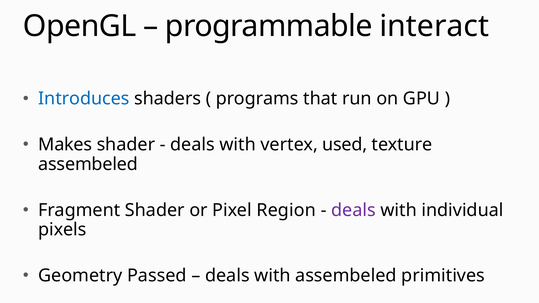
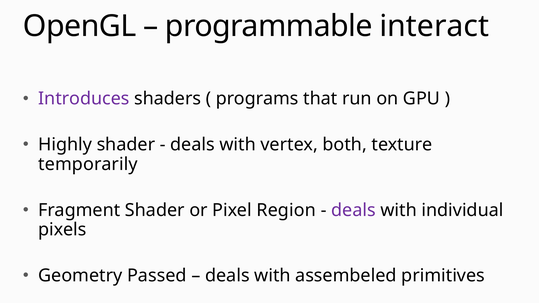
Introduces colour: blue -> purple
Makes: Makes -> Highly
used: used -> both
assembeled at (88, 164): assembeled -> temporarily
